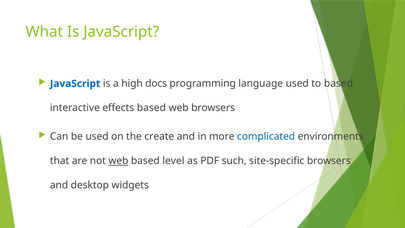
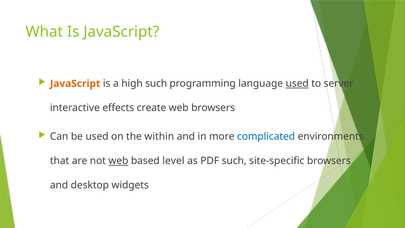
JavaScript at (75, 84) colour: blue -> orange
high docs: docs -> such
used at (297, 84) underline: none -> present
to based: based -> server
effects based: based -> create
create: create -> within
